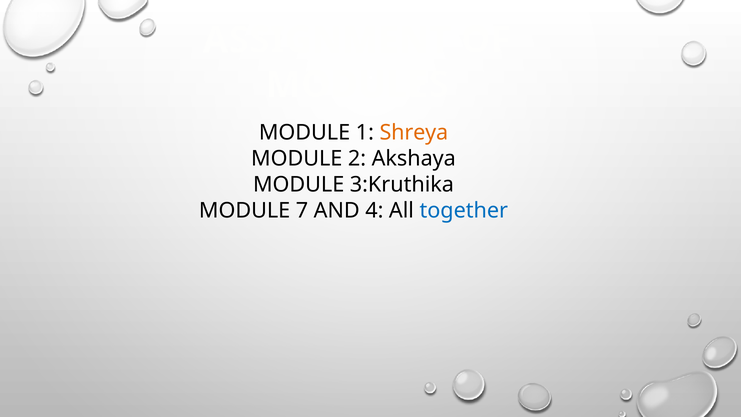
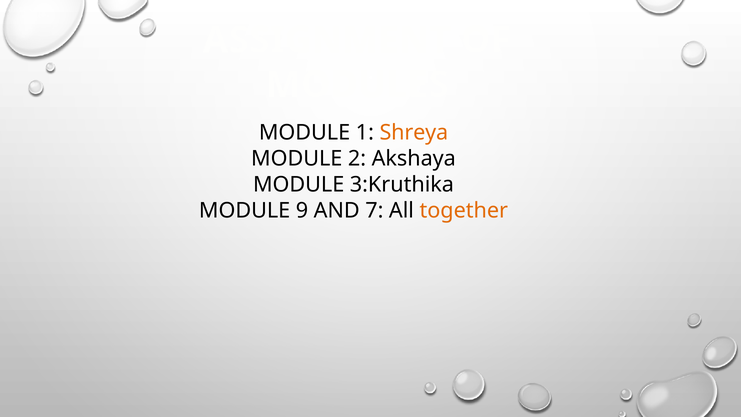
7: 7 -> 9
4: 4 -> 7
together colour: blue -> orange
